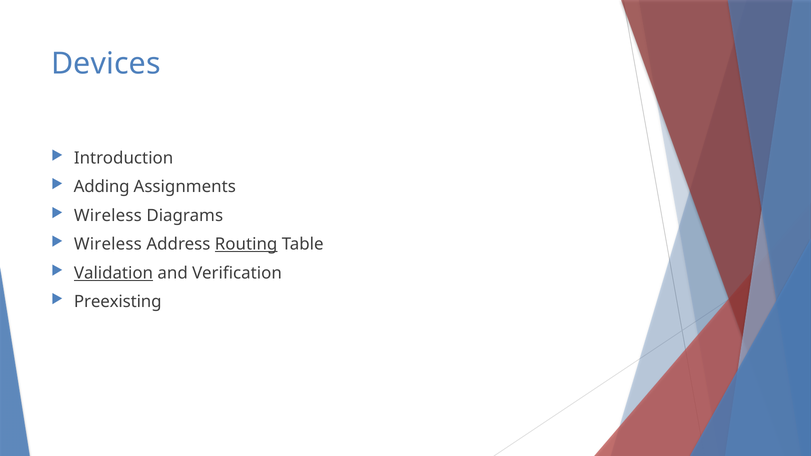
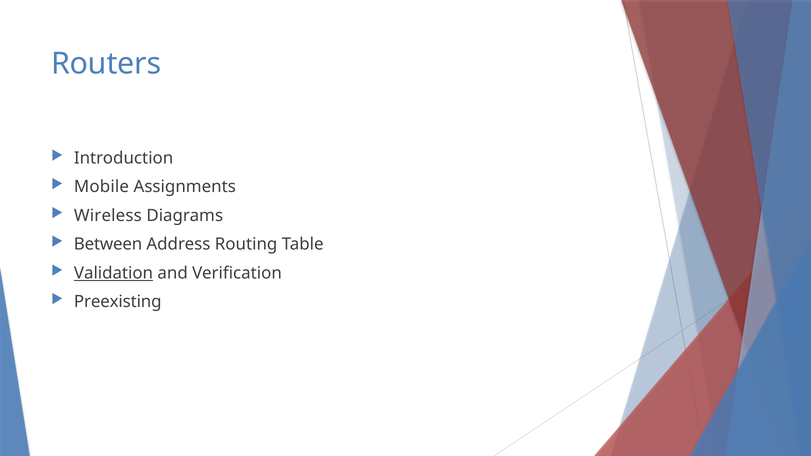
Devices: Devices -> Routers
Adding: Adding -> Mobile
Wireless at (108, 244): Wireless -> Between
Routing underline: present -> none
